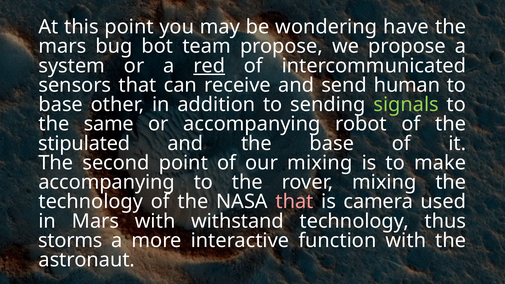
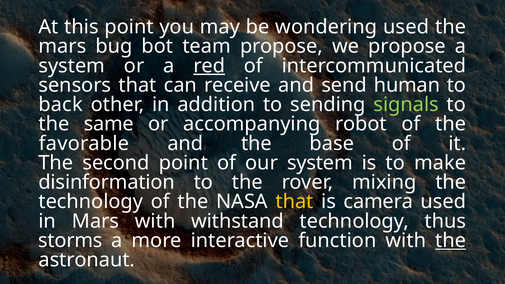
wondering have: have -> used
base at (61, 105): base -> back
stipulated: stipulated -> favorable
our mixing: mixing -> system
accompanying at (107, 182): accompanying -> disinformation
that at (294, 202) colour: pink -> yellow
the at (451, 241) underline: none -> present
